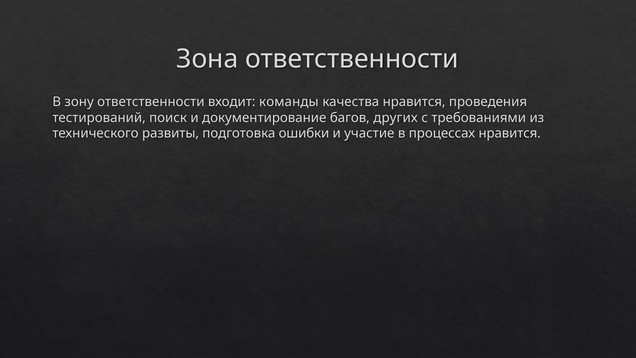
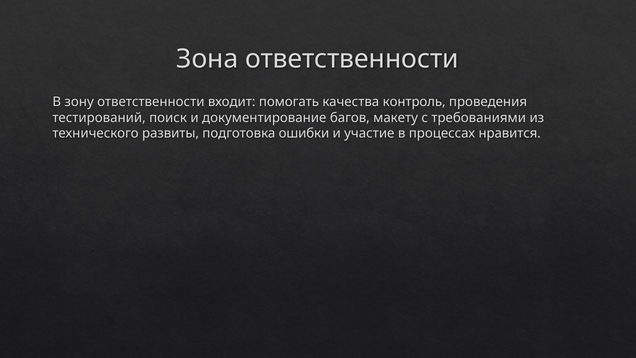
команды: команды -> помогать
качества нравится: нравится -> контроль
других: других -> макету
